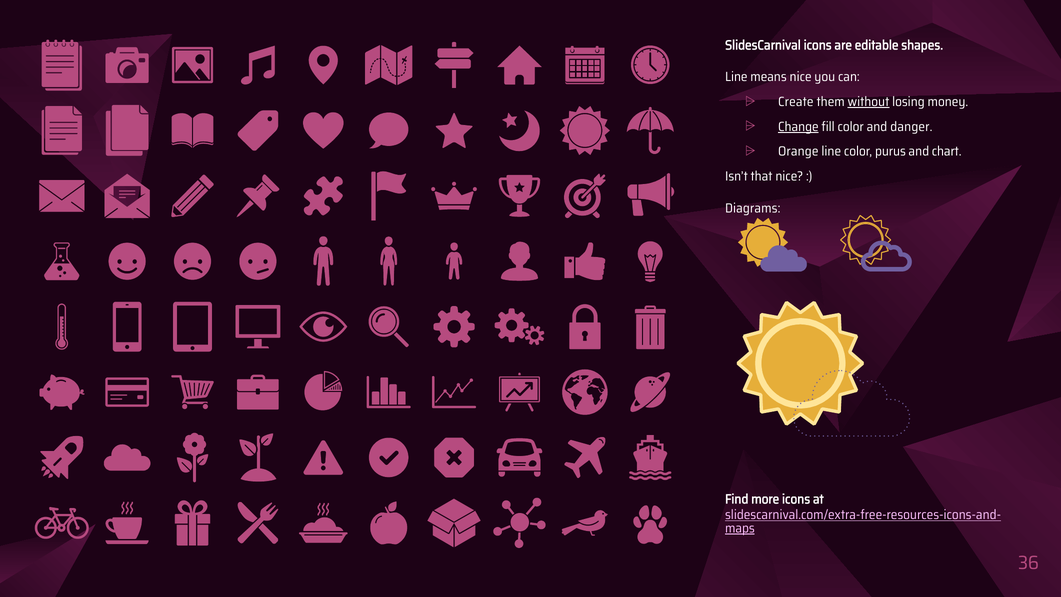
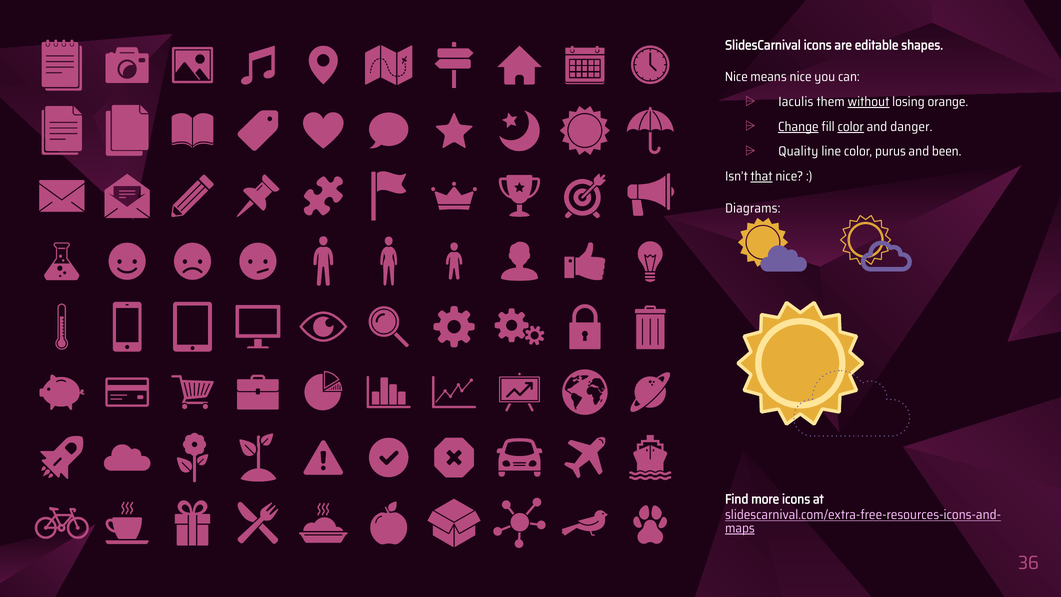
Line at (736, 77): Line -> Nice
Create: Create -> Iaculis
money: money -> orange
color at (851, 127) underline: none -> present
Orange: Orange -> Quality
chart: chart -> been
that underline: none -> present
